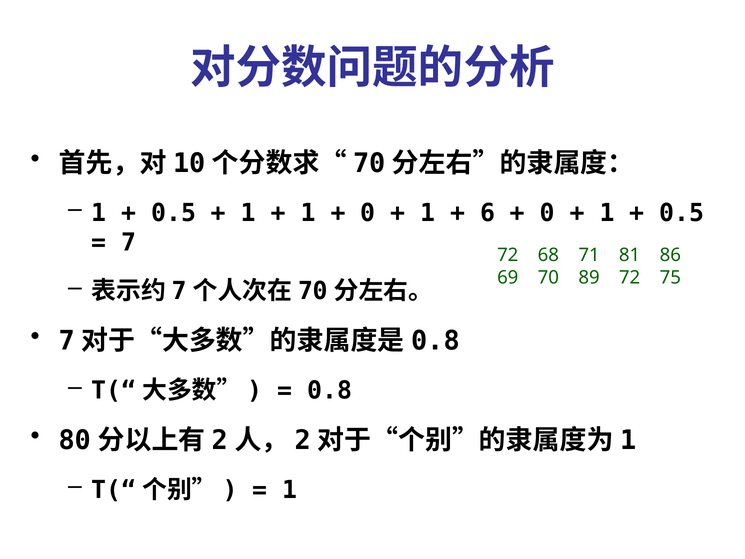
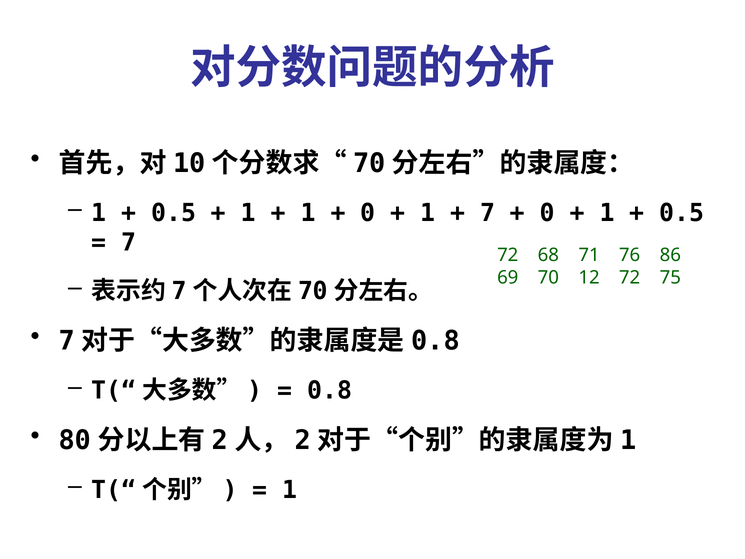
6 at (487, 213): 6 -> 7
81: 81 -> 76
89: 89 -> 12
